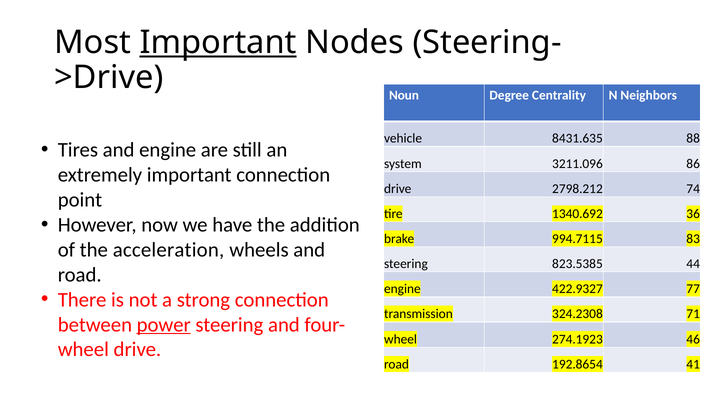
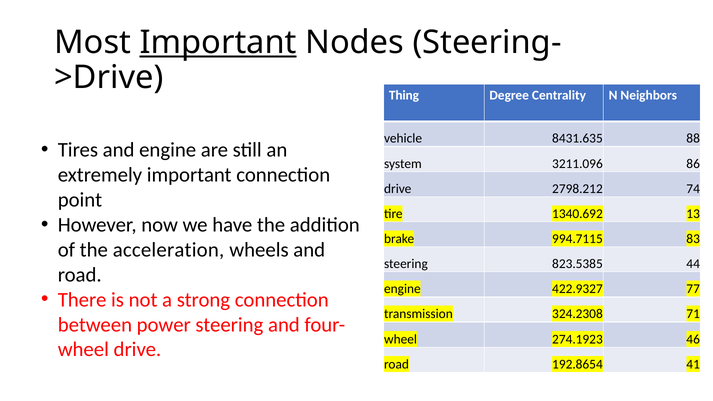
Noun: Noun -> Thing
36: 36 -> 13
power underline: present -> none
